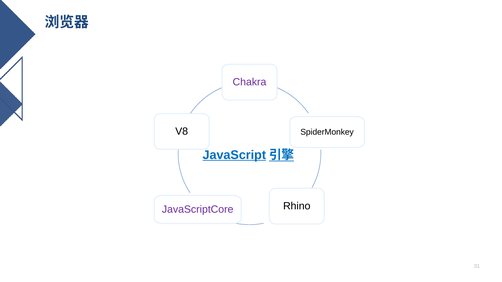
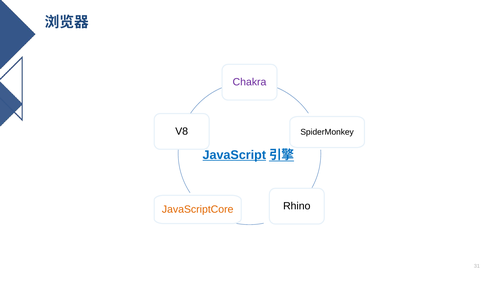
JavaScriptCore colour: purple -> orange
